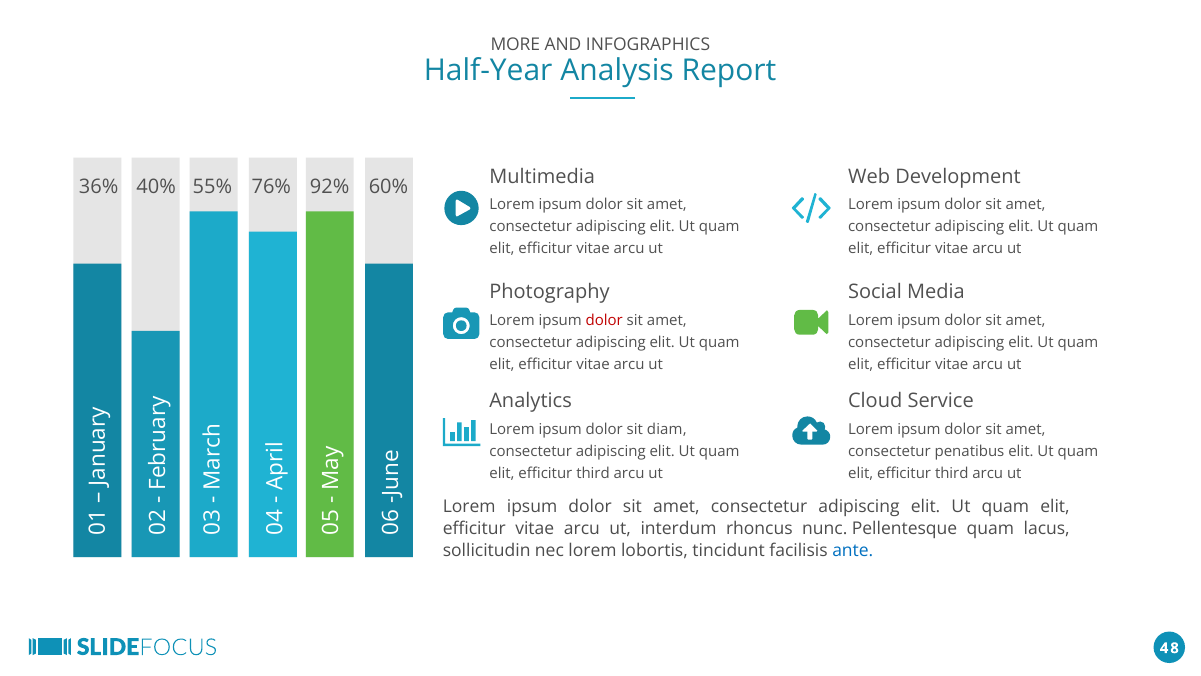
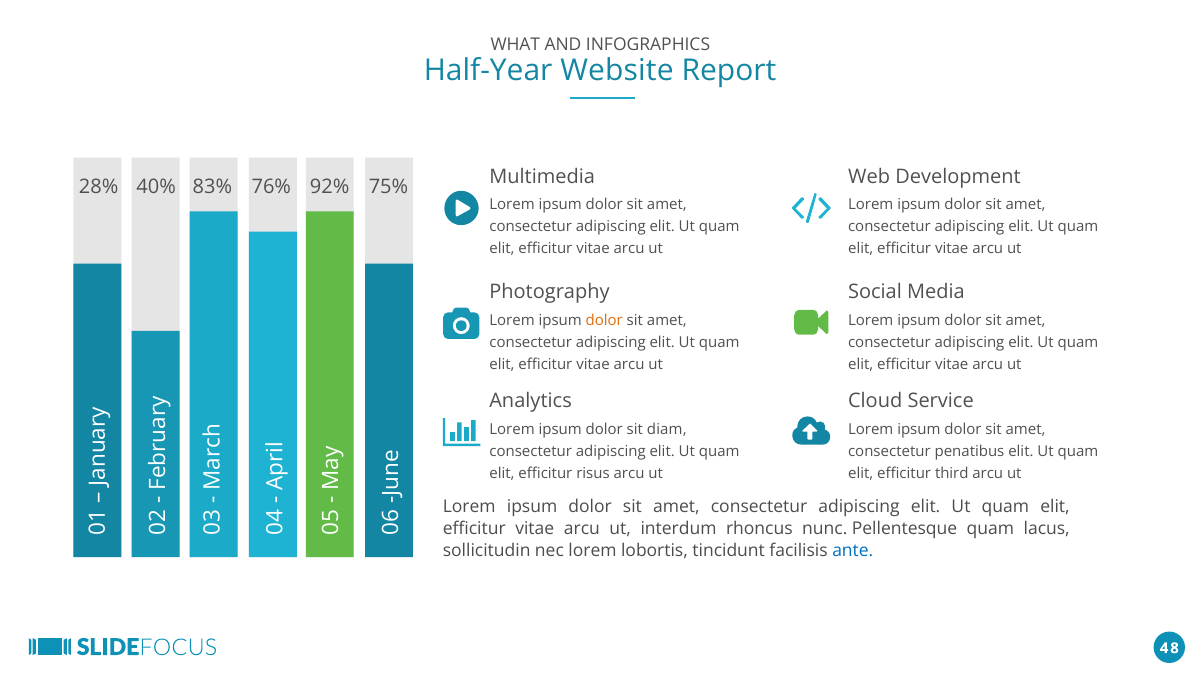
MORE: MORE -> WHAT
Analysis: Analysis -> Website
36%: 36% -> 28%
55%: 55% -> 83%
60%: 60% -> 75%
dolor at (604, 320) colour: red -> orange
third at (593, 473): third -> risus
